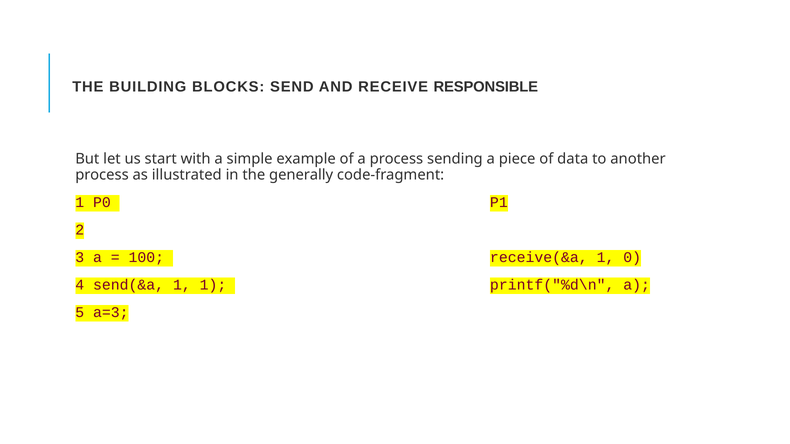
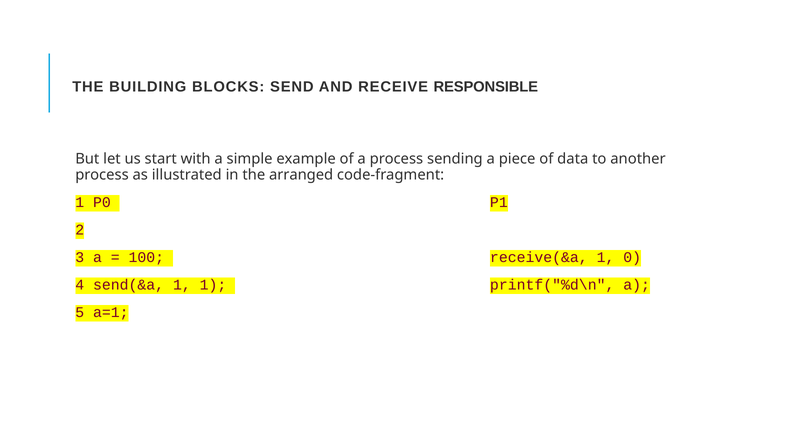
generally: generally -> arranged
a=3: a=3 -> a=1
